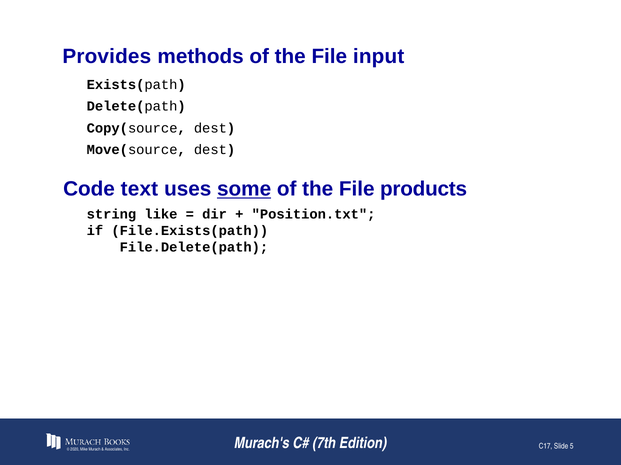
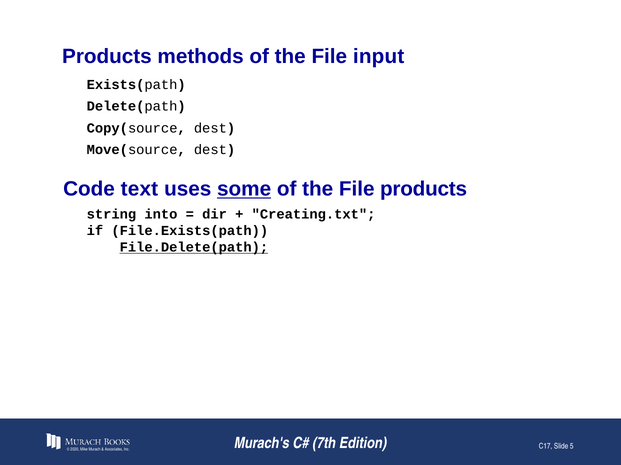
Provides at (107, 56): Provides -> Products
like: like -> into
Position.txt: Position.txt -> Creating.txt
File.Delete(path underline: none -> present
